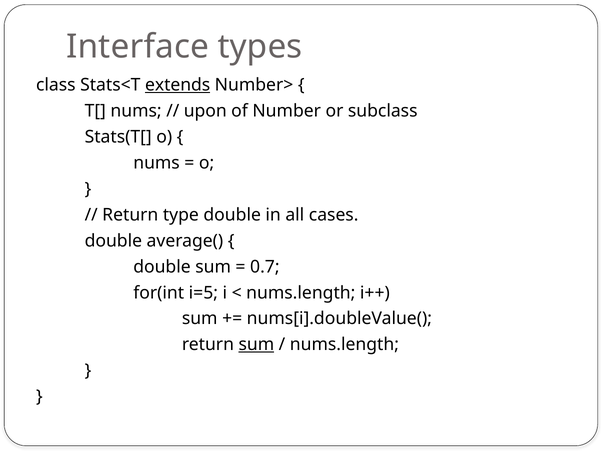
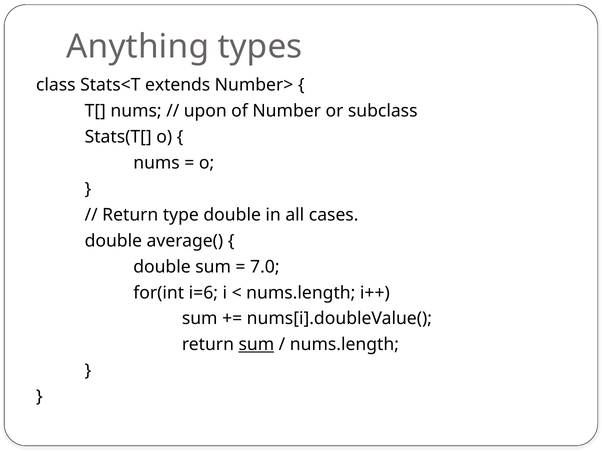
Interface: Interface -> Anything
extends underline: present -> none
0.7: 0.7 -> 7.0
i=5: i=5 -> i=6
